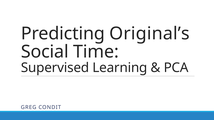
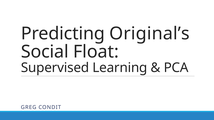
Time: Time -> Float
